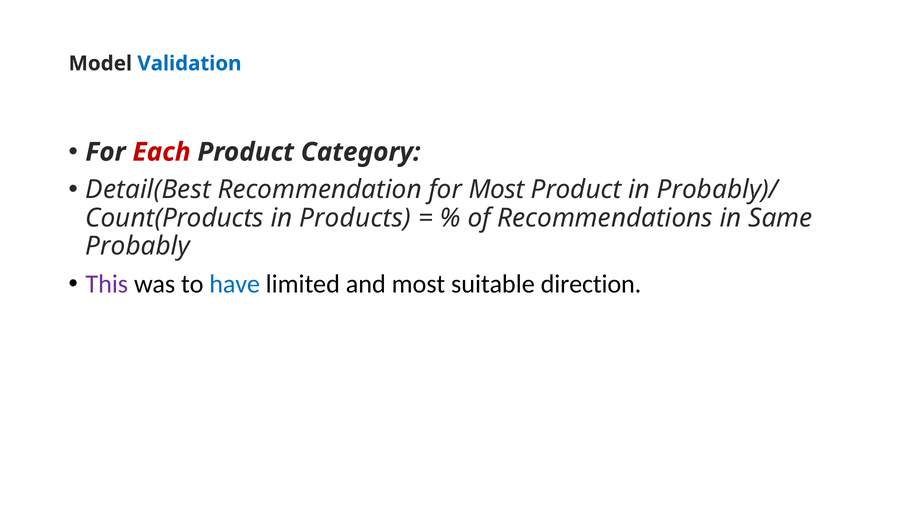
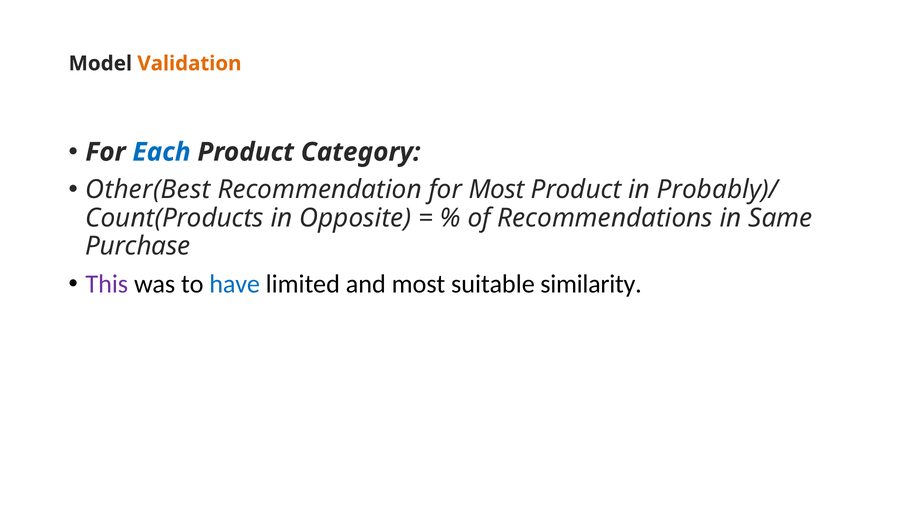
Validation colour: blue -> orange
Each colour: red -> blue
Detail(Best: Detail(Best -> Other(Best
Products: Products -> Opposite
Probably: Probably -> Purchase
direction: direction -> similarity
